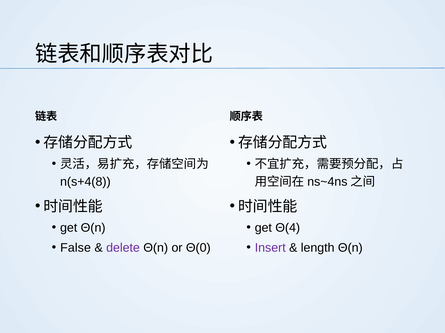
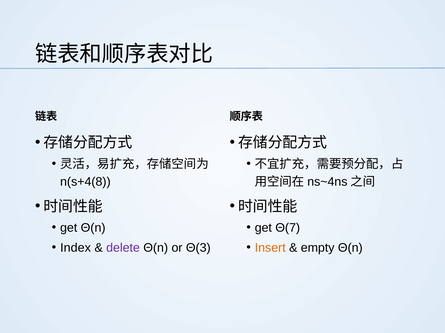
Θ(4: Θ(4 -> Θ(7
False: False -> Index
Θ(0: Θ(0 -> Θ(3
Insert colour: purple -> orange
length: length -> empty
